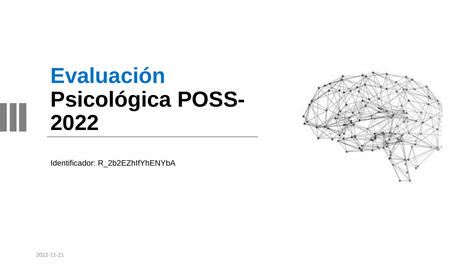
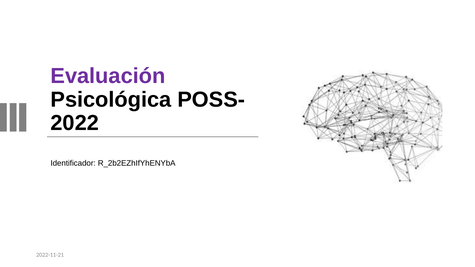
Evaluación colour: blue -> purple
